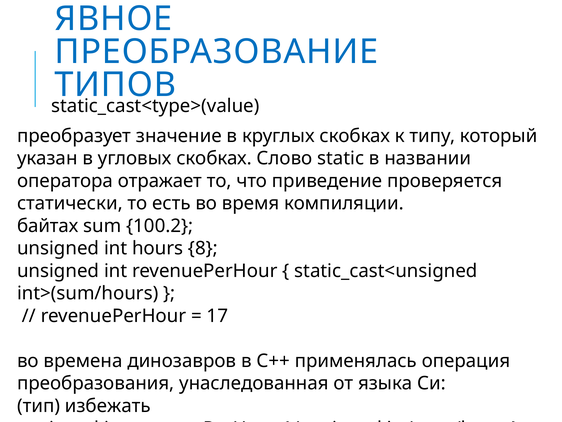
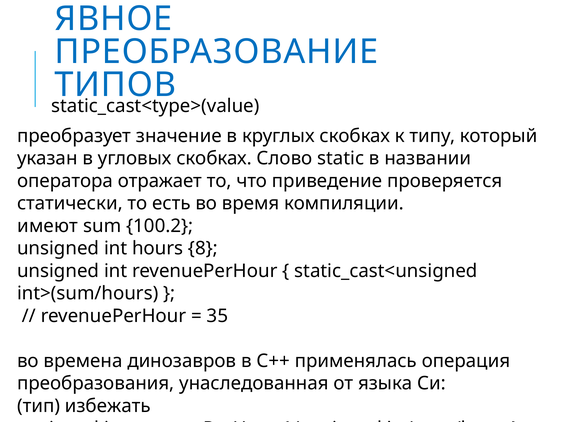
байтах: байтах -> имеют
17: 17 -> 35
